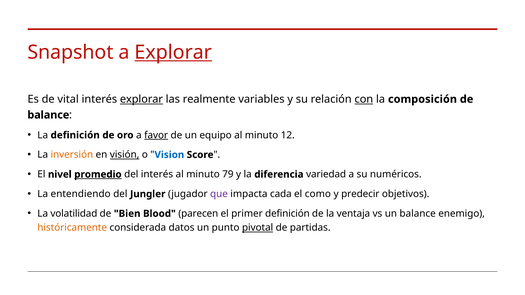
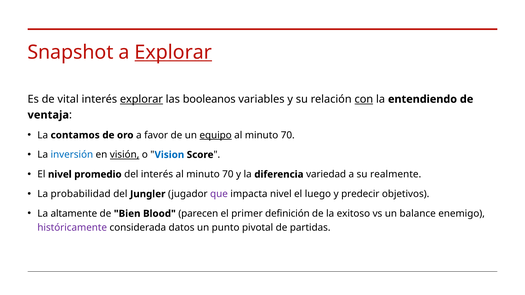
realmente: realmente -> booleanos
composición: composición -> entendiendo
balance at (48, 115): balance -> ventaja
La definición: definición -> contamos
favor underline: present -> none
equipo underline: none -> present
12 at (288, 135): 12 -> 70
inversión colour: orange -> blue
promedio underline: present -> none
79 at (228, 175): 79 -> 70
numéricos: numéricos -> realmente
entendiendo: entendiendo -> probabilidad
impacta cada: cada -> nivel
como: como -> luego
volatilidad: volatilidad -> altamente
ventaja: ventaja -> exitoso
históricamente colour: orange -> purple
pivotal underline: present -> none
